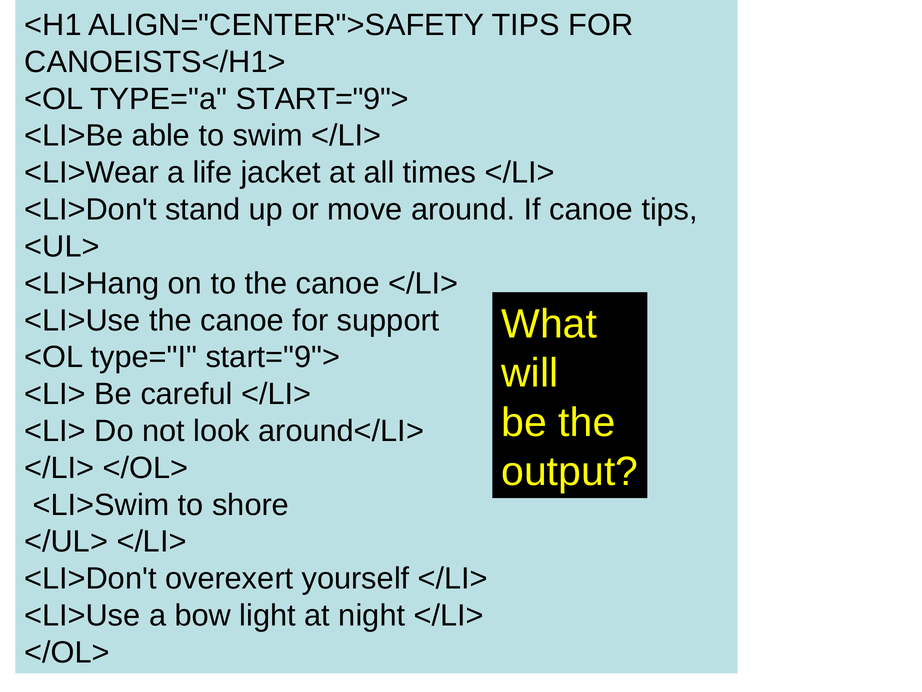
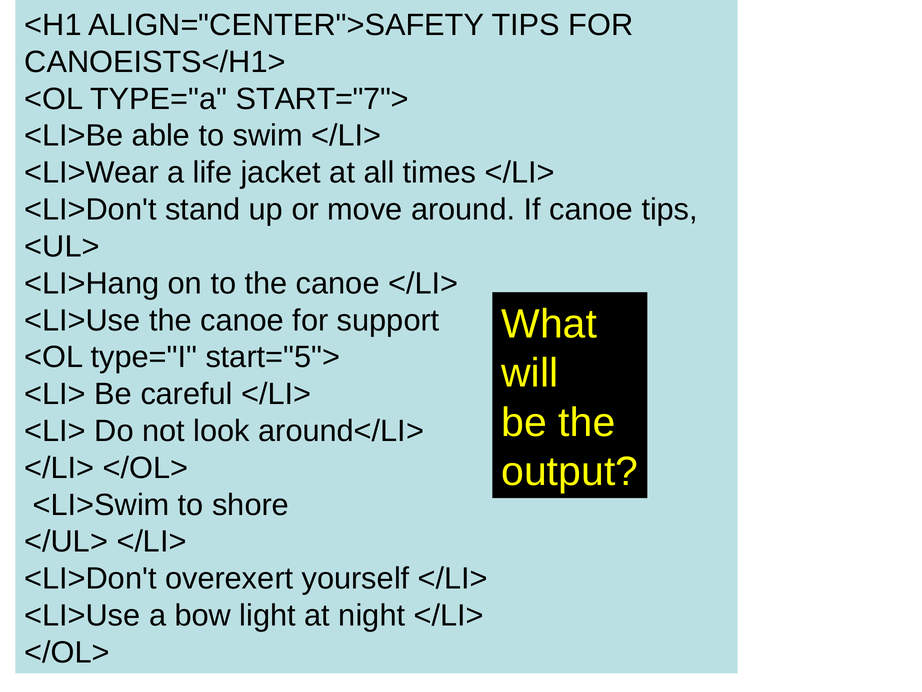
TYPE="a START="9">: START="9"> -> START="7">
type="I start="9">: start="9"> -> start="5">
